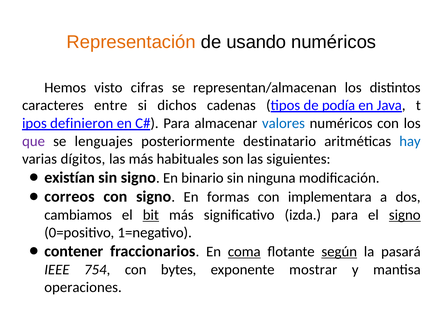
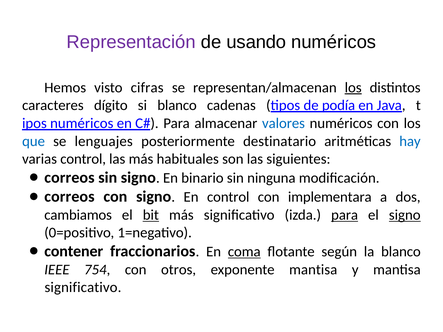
Representación colour: orange -> purple
los at (353, 88) underline: none -> present
entre: entre -> dígito
si dichos: dichos -> blanco
definieron at (82, 123): definieron -> numéricos
que colour: purple -> blue
varias dígitos: dígitos -> control
existían at (70, 178): existían -> correos
En formas: formas -> control
para at (345, 215) underline: none -> present
según underline: present -> none
la pasará: pasará -> blanco
bytes: bytes -> otros
exponente mostrar: mostrar -> mantisa
operaciones at (83, 288): operaciones -> significativo
